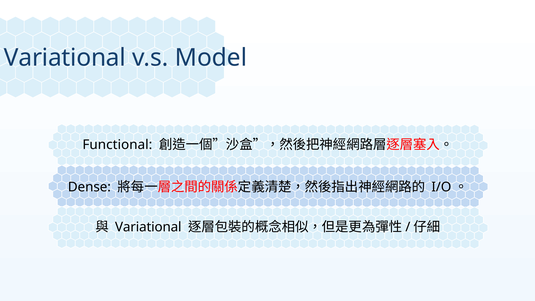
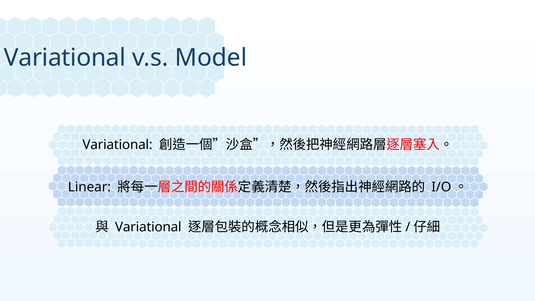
Functional at (117, 145): Functional -> Variational
Dense: Dense -> Linear
